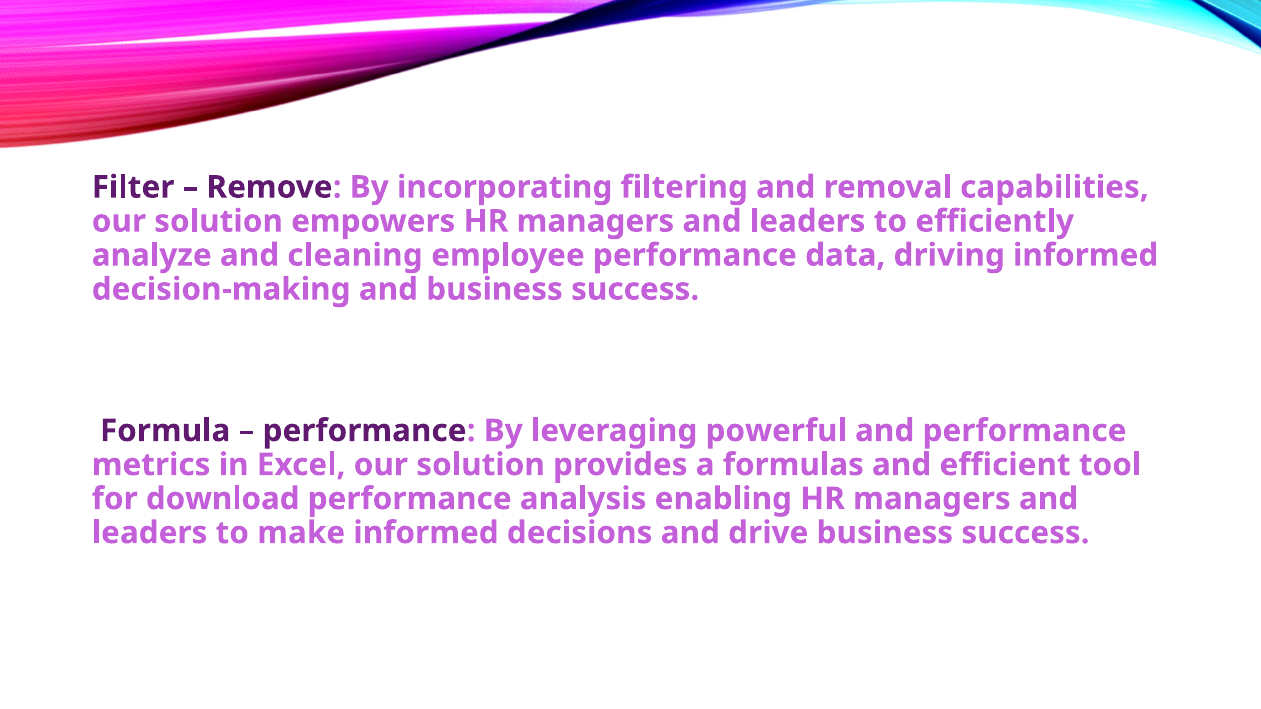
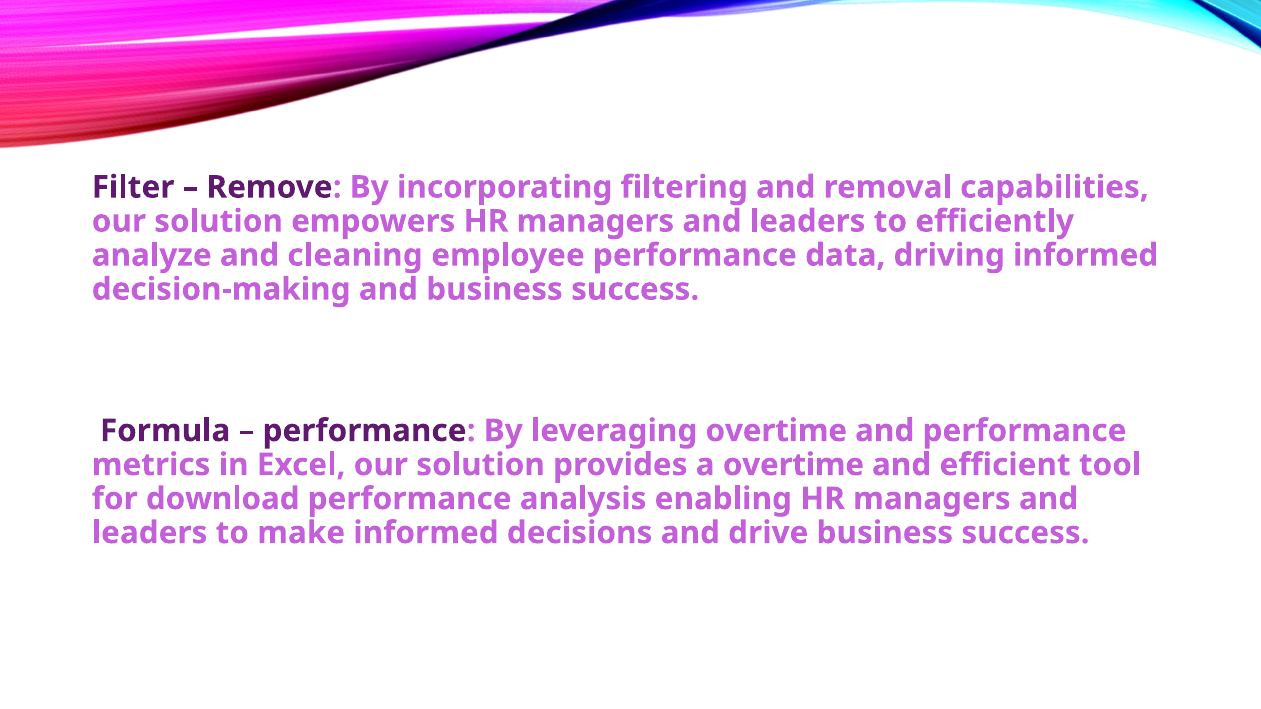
leveraging powerful: powerful -> overtime
a formulas: formulas -> overtime
